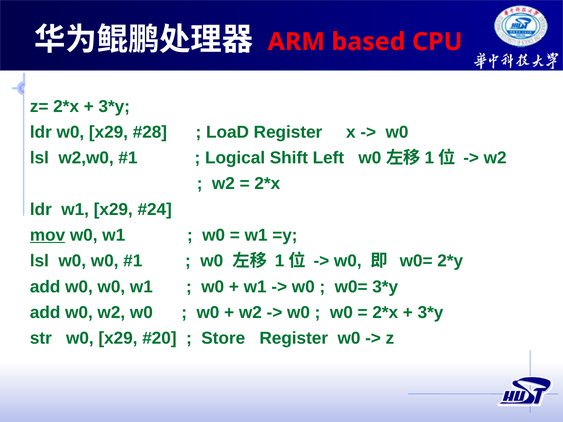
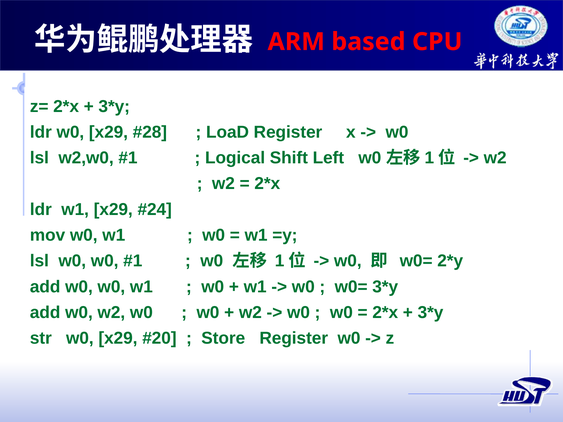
mov underline: present -> none
